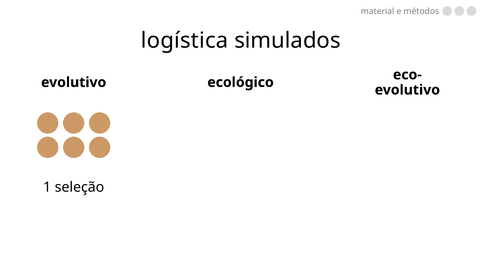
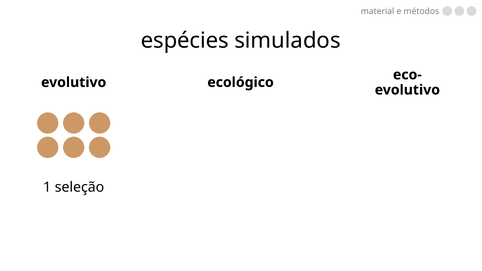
logística: logística -> espécies
